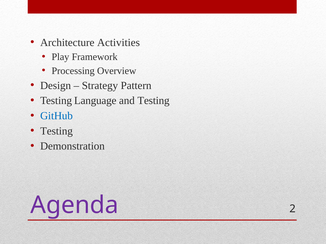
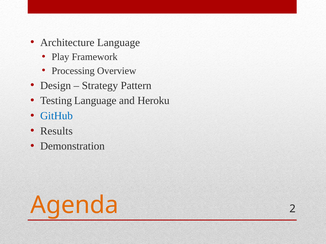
Architecture Activities: Activities -> Language
and Testing: Testing -> Heroku
Testing at (56, 131): Testing -> Results
Agenda colour: purple -> orange
